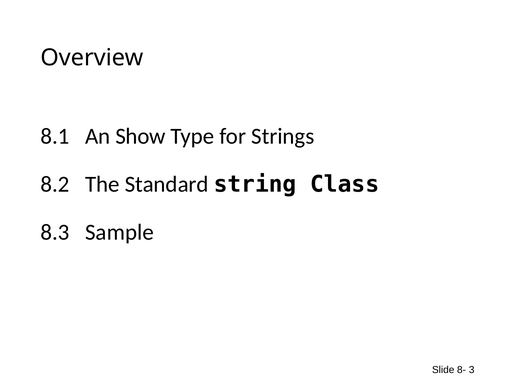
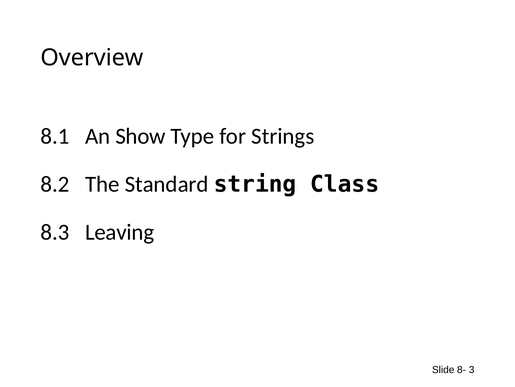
Sample: Sample -> Leaving
